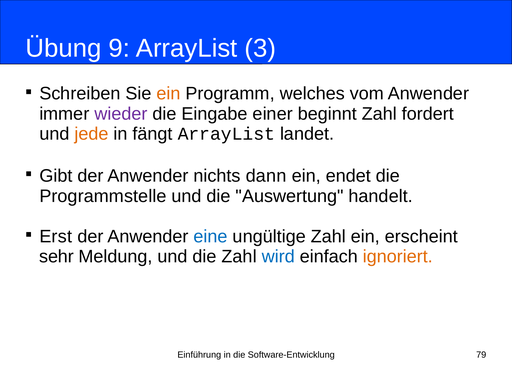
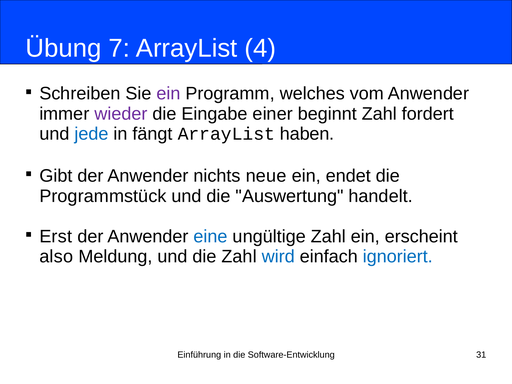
9: 9 -> 7
3: 3 -> 4
ein at (169, 94) colour: orange -> purple
jede colour: orange -> blue
landet: landet -> haben
dann: dann -> neue
Programmstelle: Programmstelle -> Programmstück
sehr: sehr -> also
ignoriert colour: orange -> blue
79: 79 -> 31
